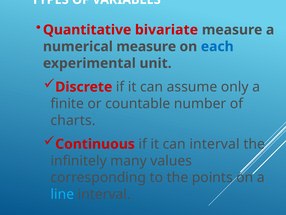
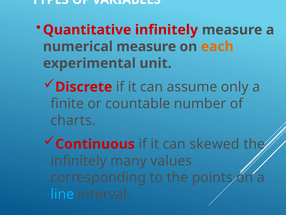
Quantitative bivariate: bivariate -> infinitely
each colour: blue -> orange
can interval: interval -> skewed
